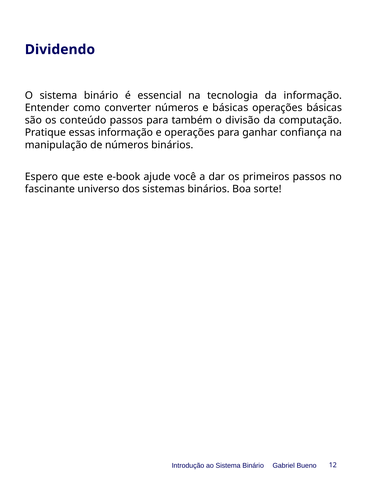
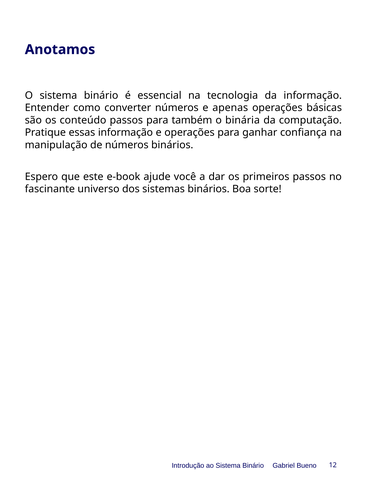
Dividendo: Dividendo -> Anotamos
e básicas: básicas -> apenas
divisão: divisão -> binária
